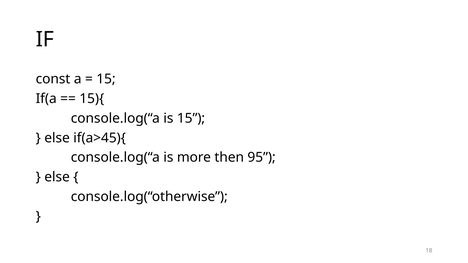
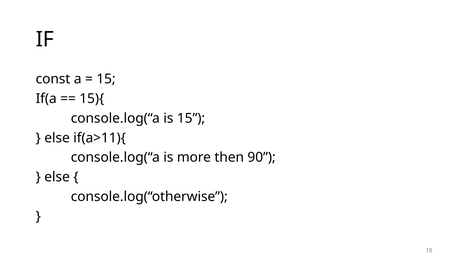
if(a>45){: if(a>45){ -> if(a>11){
95: 95 -> 90
